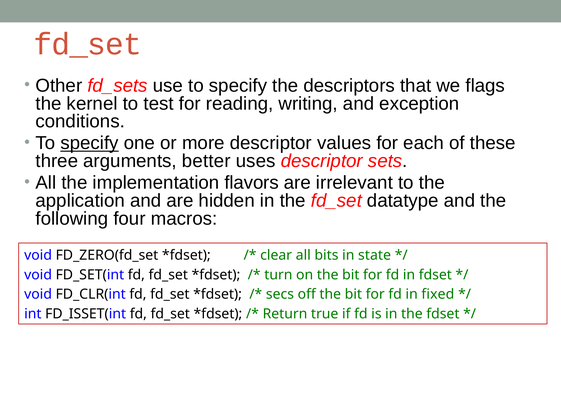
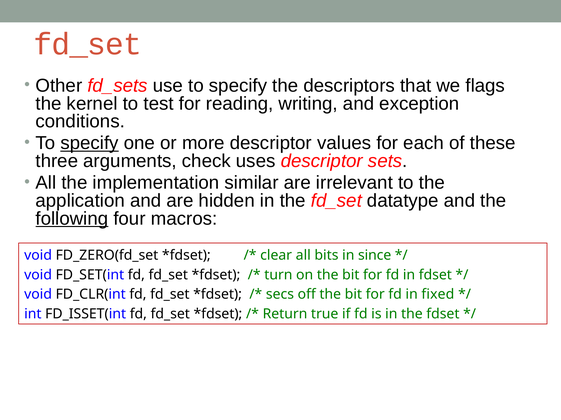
better: better -> check
flavors: flavors -> similar
following underline: none -> present
state: state -> since
